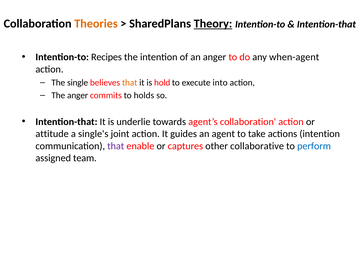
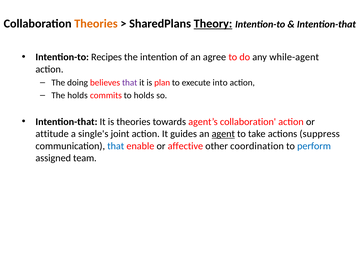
an anger: anger -> agree
when-agent: when-agent -> while-agent
single: single -> doing
that at (130, 83) colour: orange -> purple
hold: hold -> plan
The anger: anger -> holds
is underlie: underlie -> theories
agent underline: none -> present
actions intention: intention -> suppress
that at (116, 146) colour: purple -> blue
captures: captures -> affective
collaborative: collaborative -> coordination
